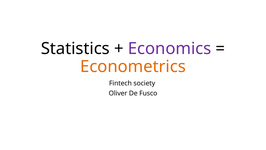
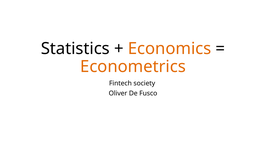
Economics colour: purple -> orange
